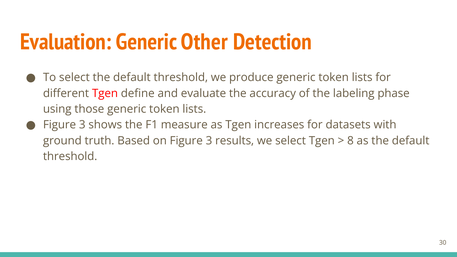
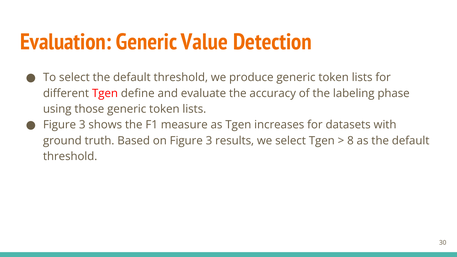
Other: Other -> Value
